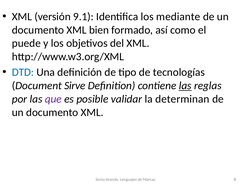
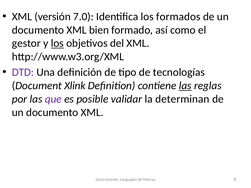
9.1: 9.1 -> 7.0
mediante: mediante -> formados
puede: puede -> gestor
los at (57, 43) underline: none -> present
DTD colour: blue -> purple
Sirve: Sirve -> Xlink
